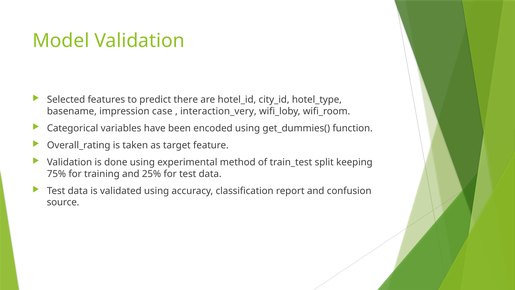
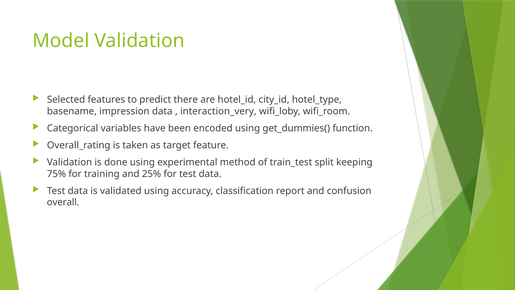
impression case: case -> data
source: source -> overall
